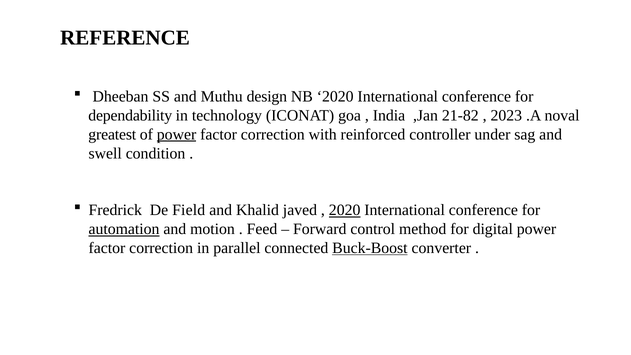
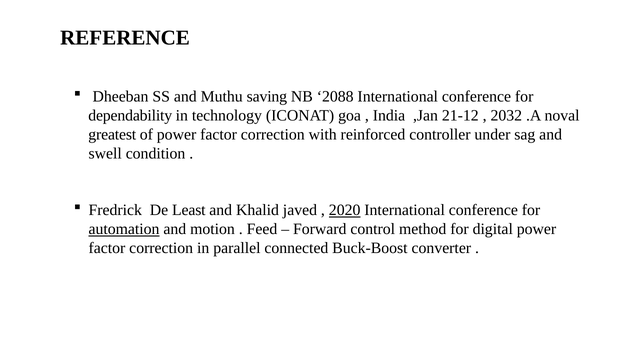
design: design -> saving
NB 2020: 2020 -> 2088
21-82: 21-82 -> 21-12
2023: 2023 -> 2032
power at (177, 134) underline: present -> none
Field: Field -> Least
Buck-Boost underline: present -> none
